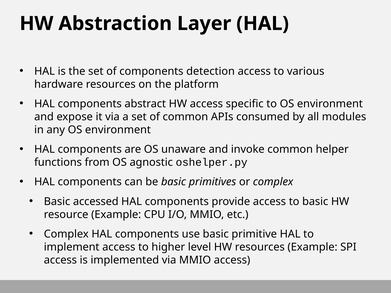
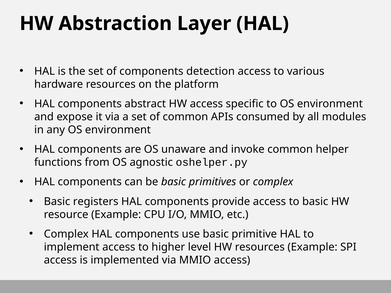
accessed: accessed -> registers
